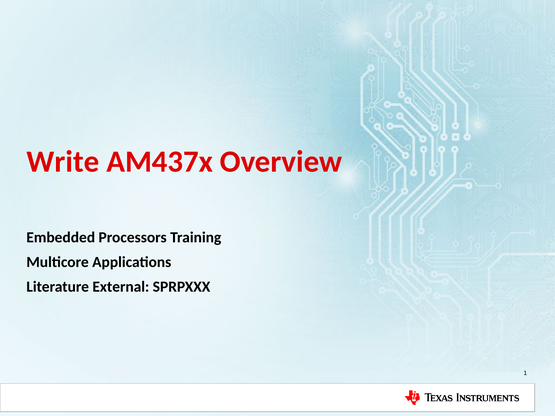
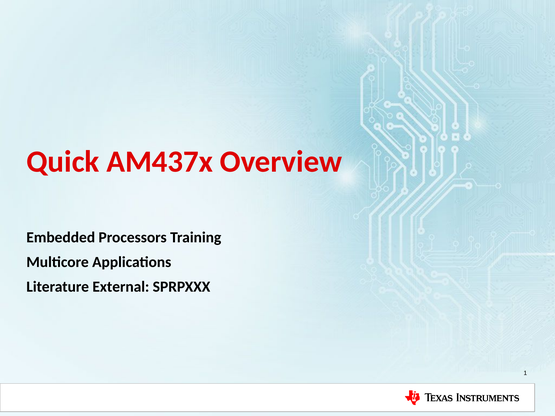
Write: Write -> Quick
